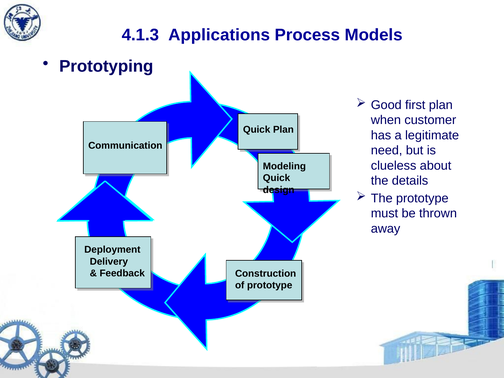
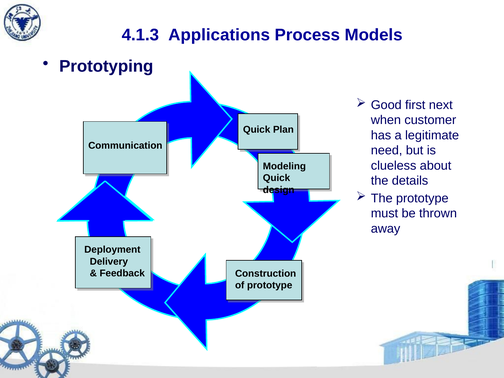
first plan: plan -> next
